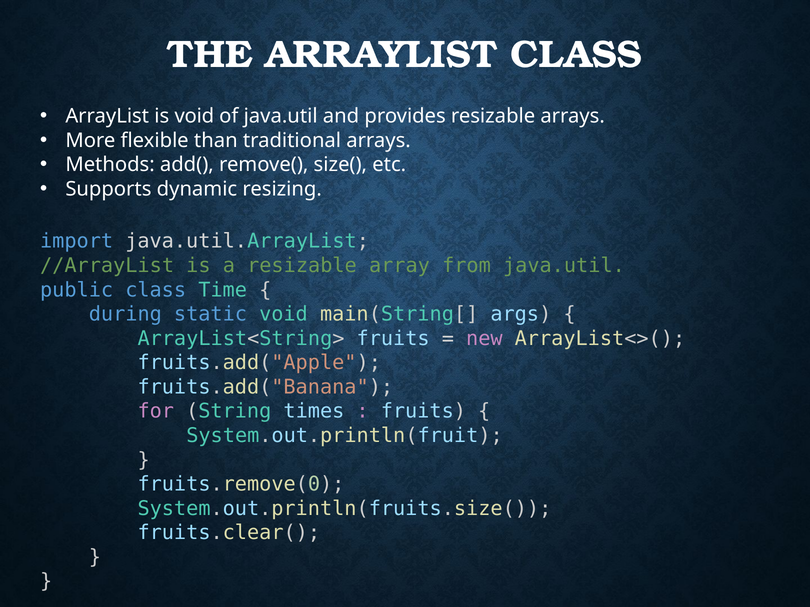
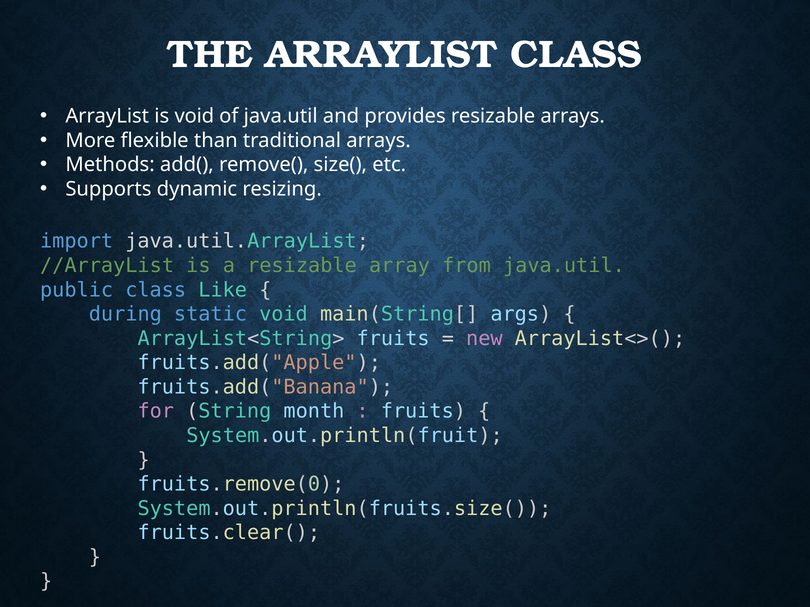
Time: Time -> Like
times: times -> month
